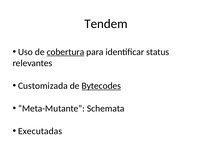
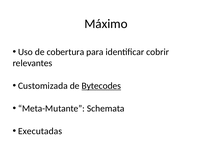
Tendem: Tendem -> Máximo
cobertura underline: present -> none
status: status -> cobrir
